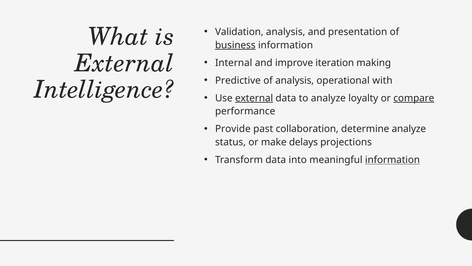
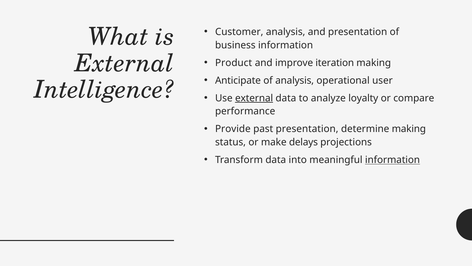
Validation: Validation -> Customer
business underline: present -> none
Internal: Internal -> Product
Predictive: Predictive -> Anticipate
with: with -> user
compare underline: present -> none
past collaboration: collaboration -> presentation
determine analyze: analyze -> making
